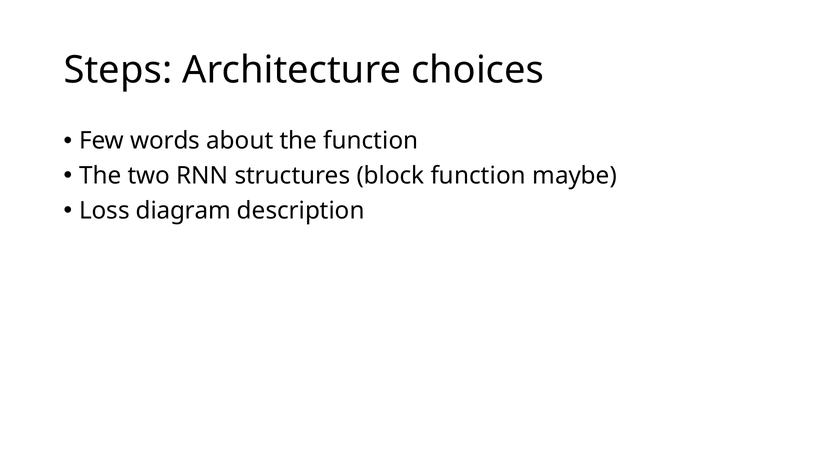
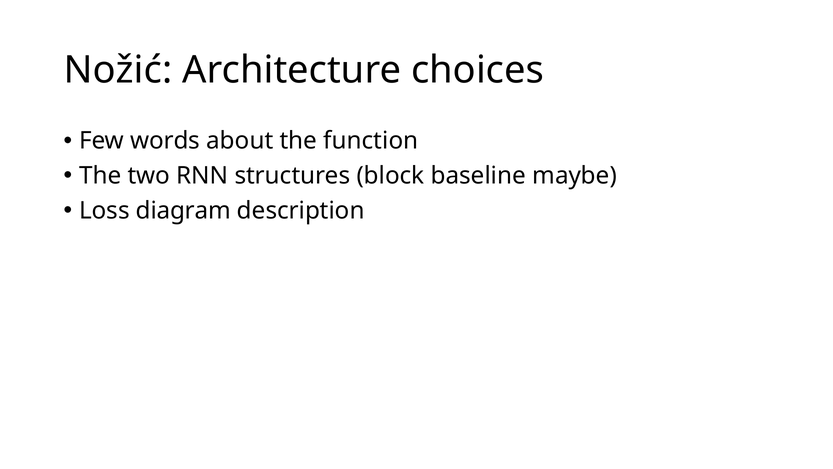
Steps: Steps -> Nožić
block function: function -> baseline
